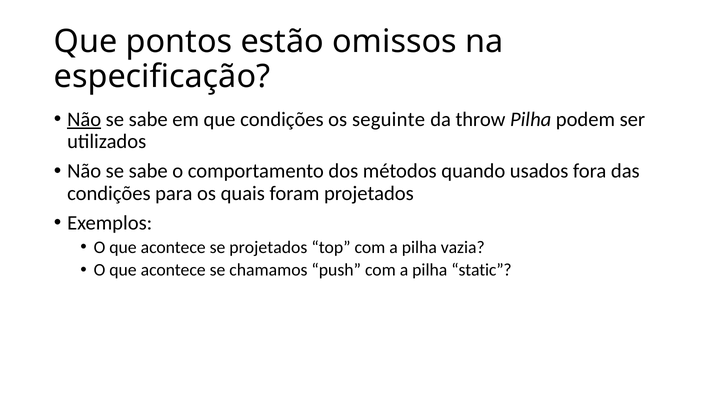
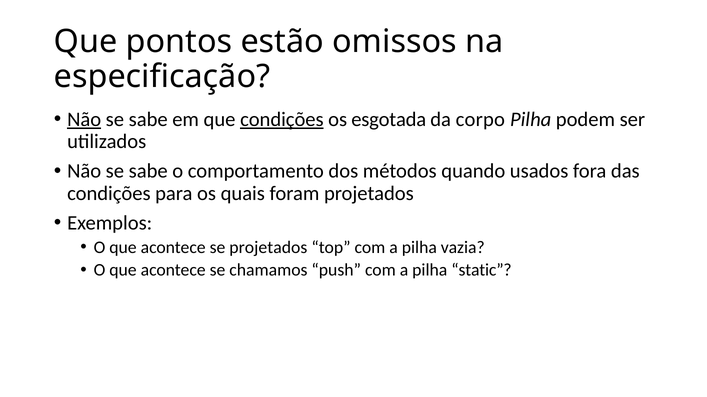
condições at (282, 120) underline: none -> present
seguinte: seguinte -> esgotada
throw: throw -> corpo
